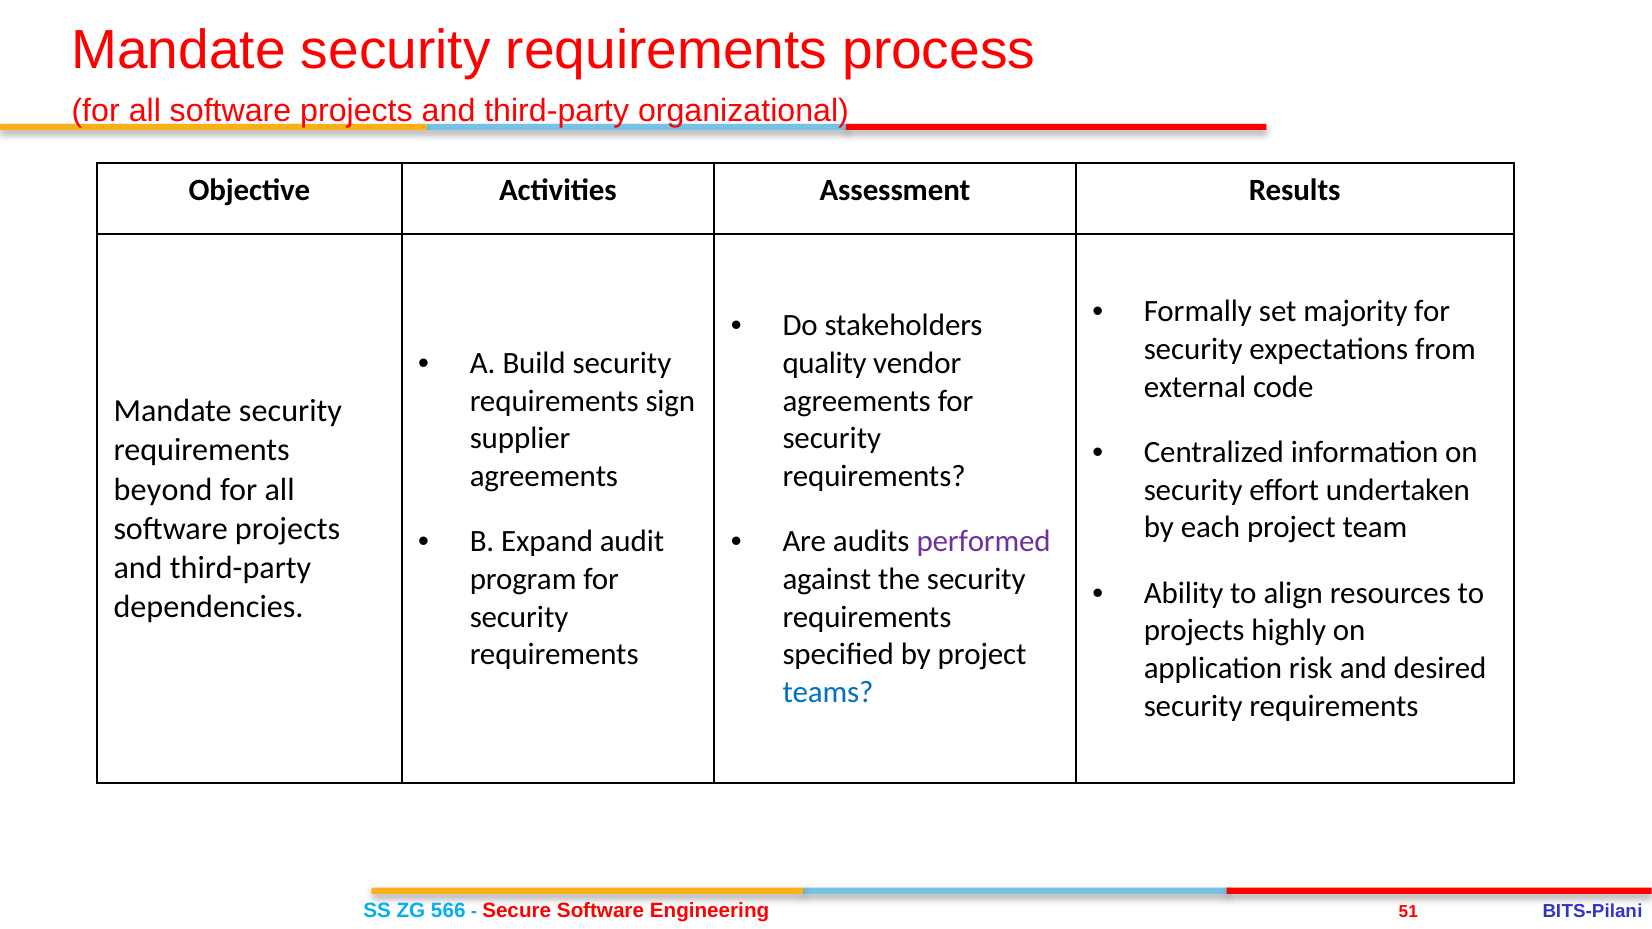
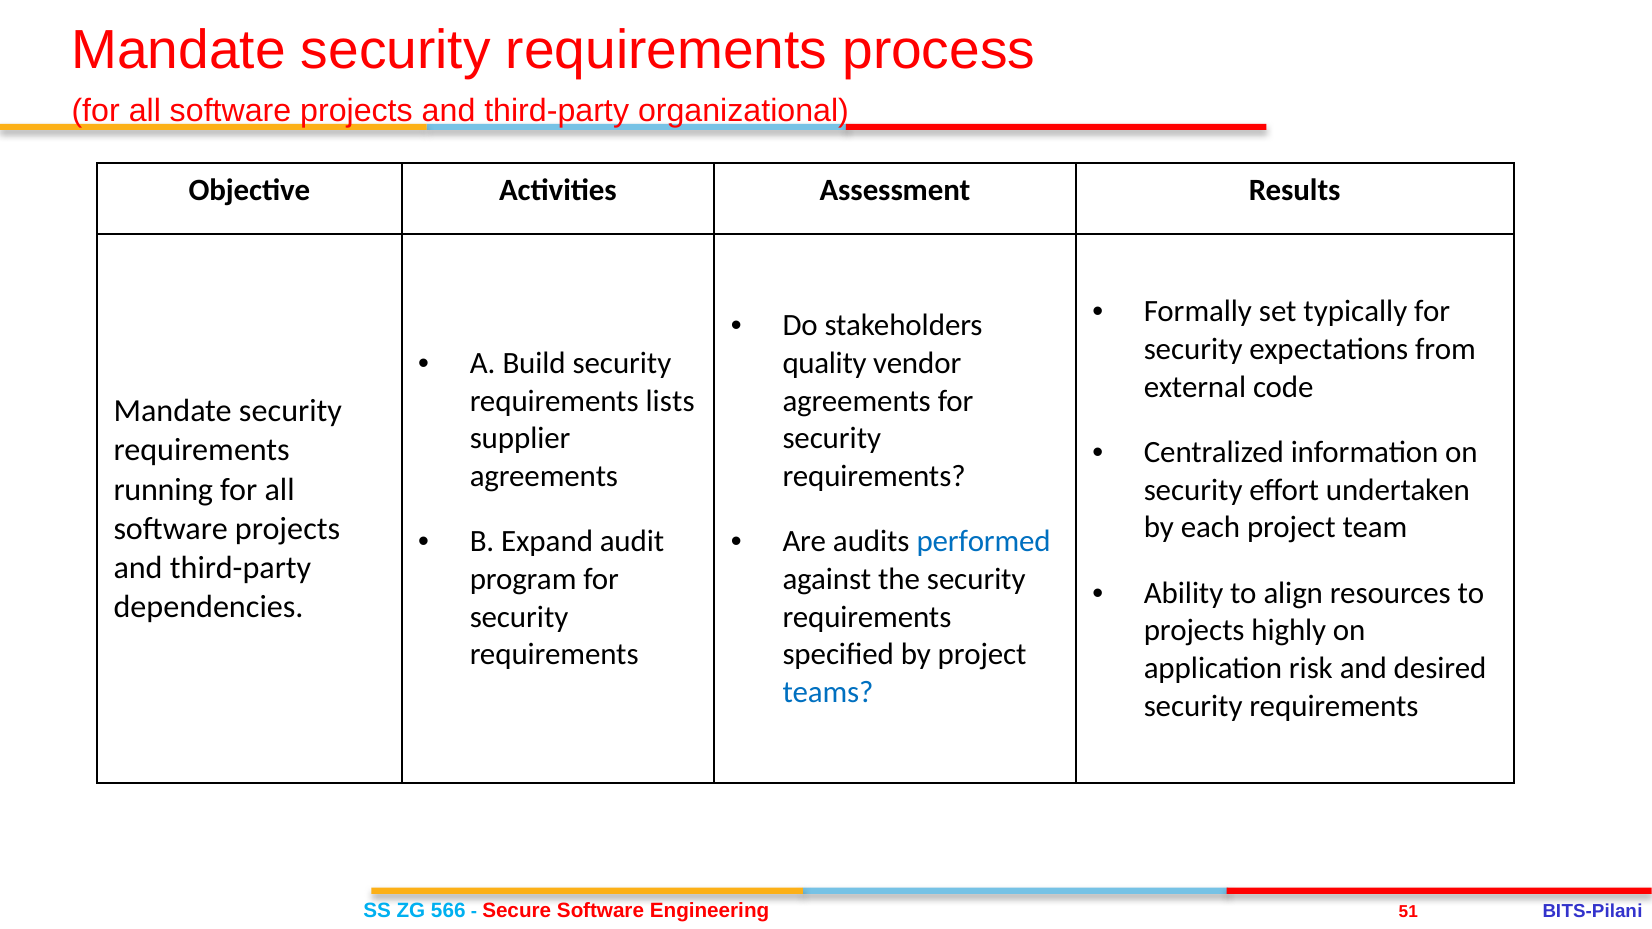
majority: majority -> typically
sign: sign -> lists
beyond: beyond -> running
performed colour: purple -> blue
